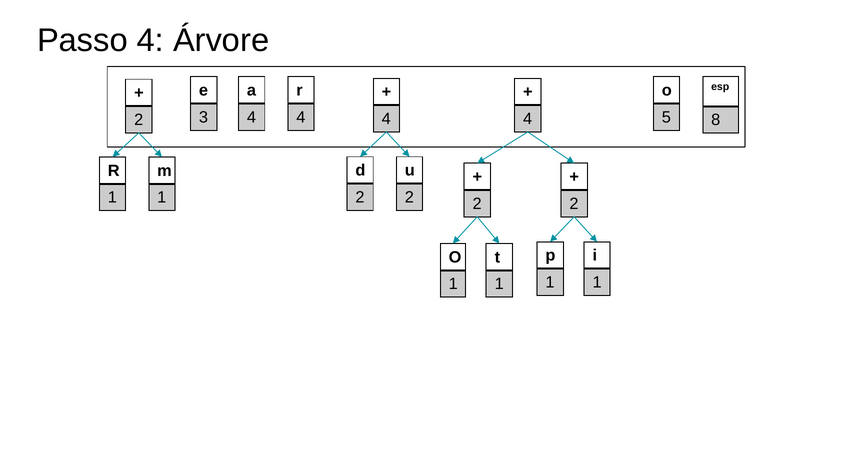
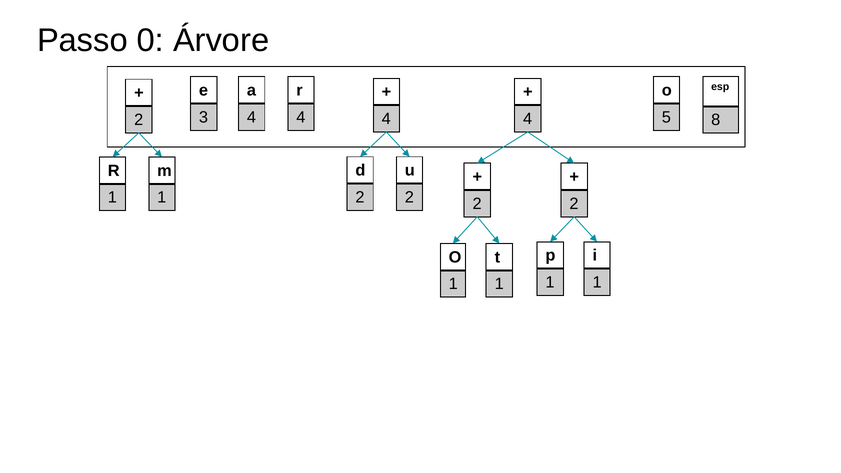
Passo 4: 4 -> 0
